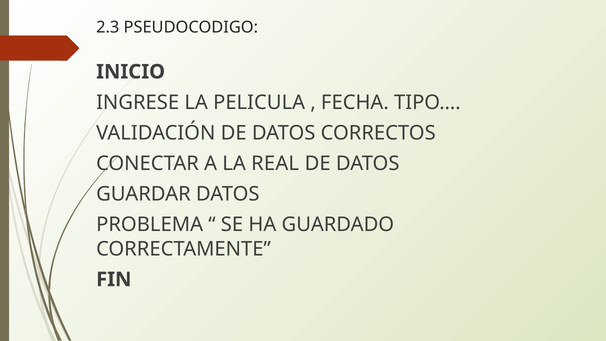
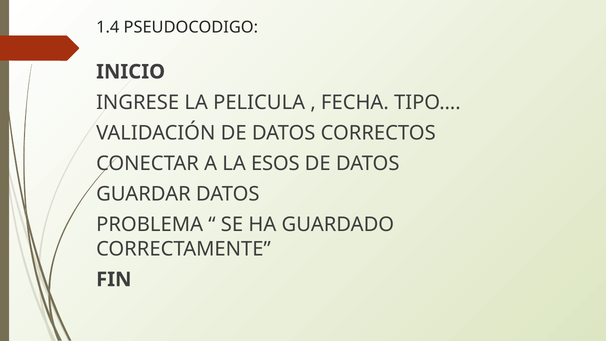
2.3: 2.3 -> 1.4
REAL: REAL -> ESOS
